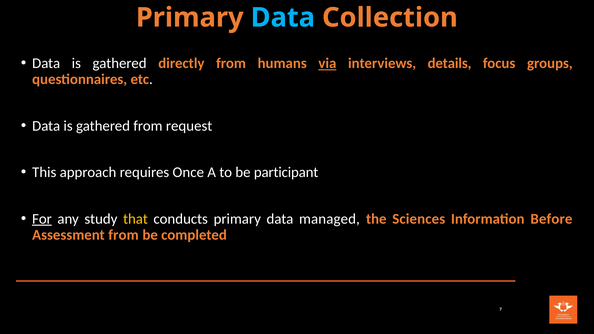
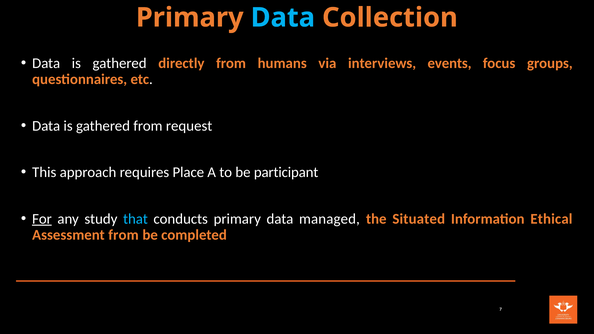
via underline: present -> none
details: details -> events
Once: Once -> Place
that colour: yellow -> light blue
Sciences: Sciences -> Situated
Before: Before -> Ethical
